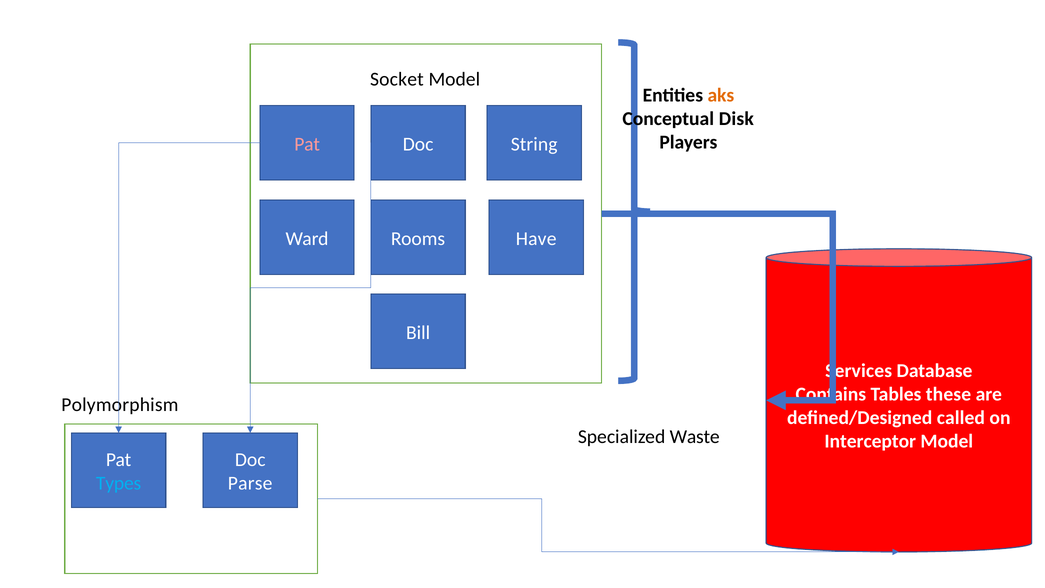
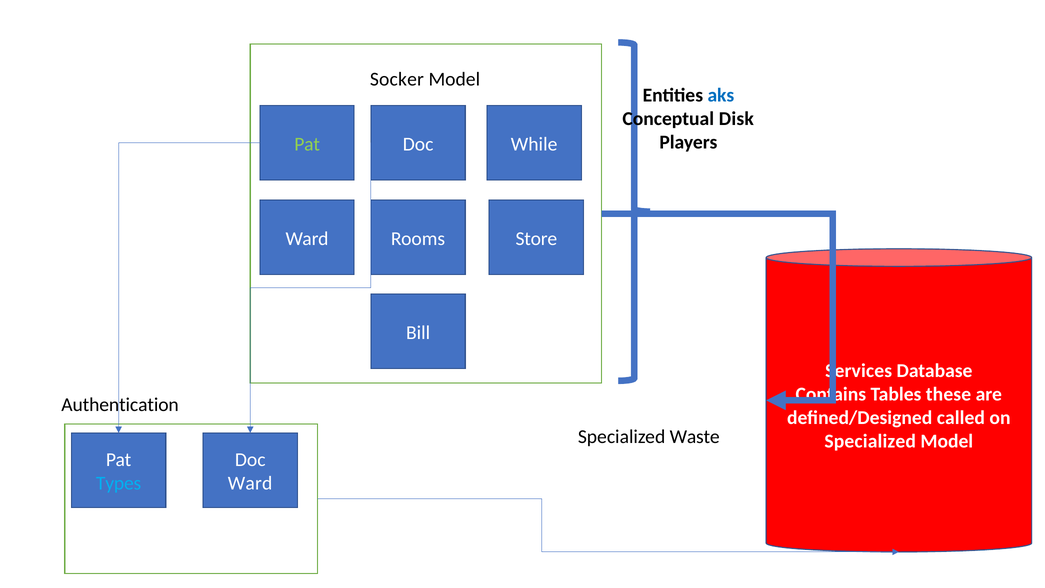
Socket: Socket -> Socker
aks colour: orange -> blue
Pat at (307, 144) colour: pink -> light green
String: String -> While
Have: Have -> Store
Polymorphism: Polymorphism -> Authentication
Interceptor at (870, 441): Interceptor -> Specialized
Parse at (250, 483): Parse -> Ward
